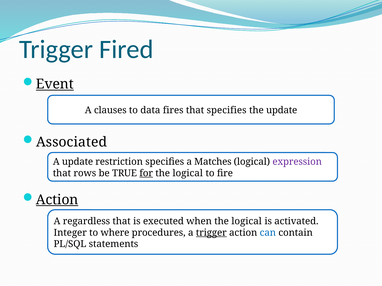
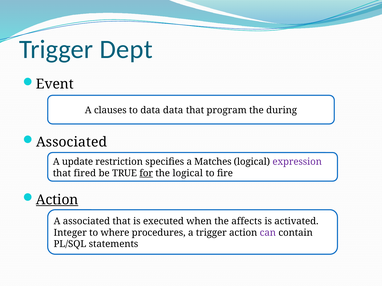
Fired: Fired -> Dept
Event underline: present -> none
data fires: fires -> data
that specifies: specifies -> program
the update: update -> during
rows: rows -> fired
A regardless: regardless -> associated
when the logical: logical -> affects
trigger at (211, 233) underline: present -> none
can colour: blue -> purple
